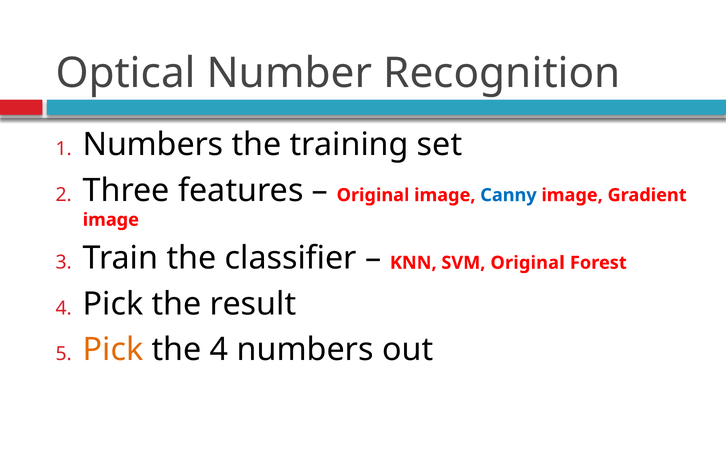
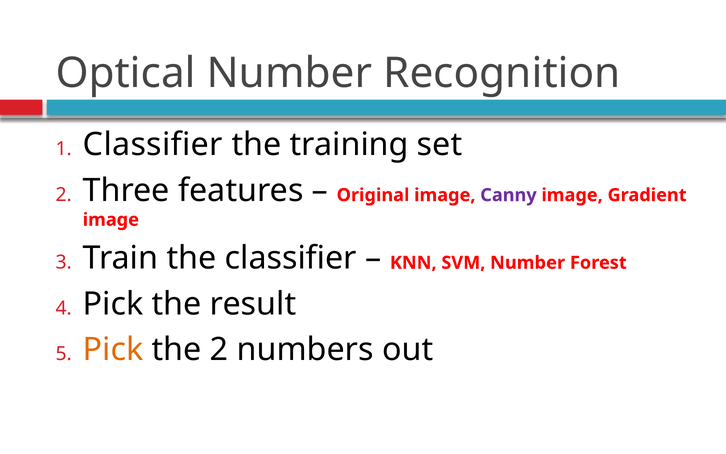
Numbers at (153, 145): Numbers -> Classifier
Canny colour: blue -> purple
SVM Original: Original -> Number
the 4: 4 -> 2
